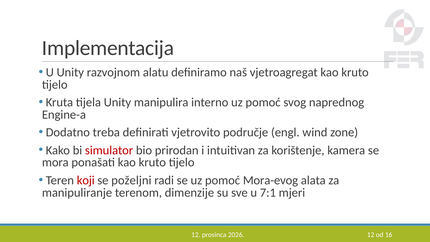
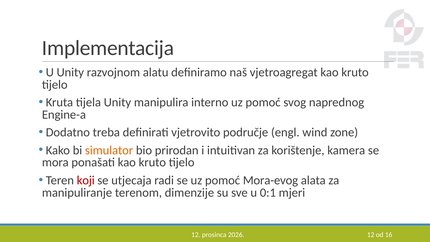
simulator colour: red -> orange
poželjni: poželjni -> utjecaja
7:1: 7:1 -> 0:1
